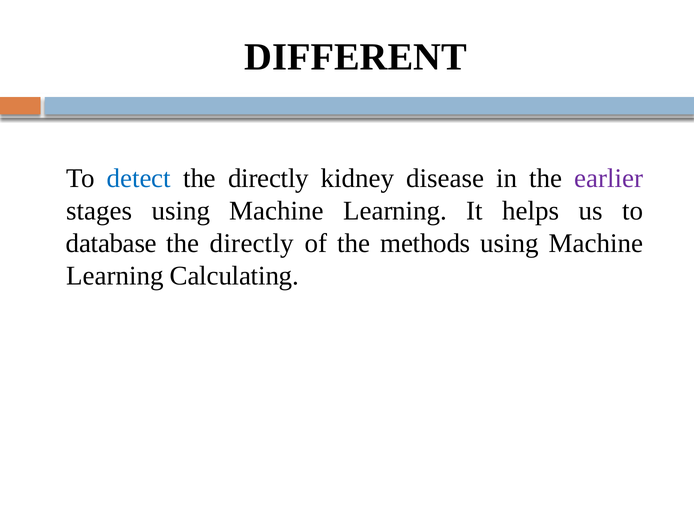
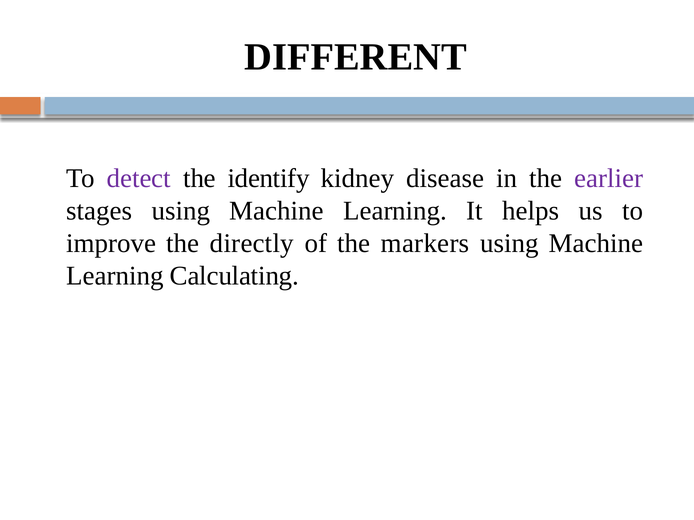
detect colour: blue -> purple
directly at (269, 179): directly -> identify
database: database -> improve
methods: methods -> markers
